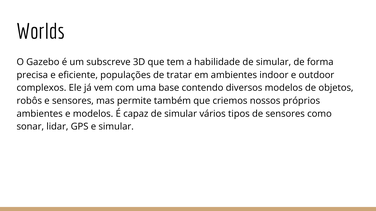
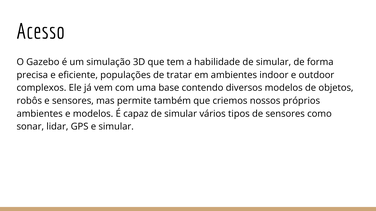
Worlds: Worlds -> Acesso
subscreve: subscreve -> simulação
